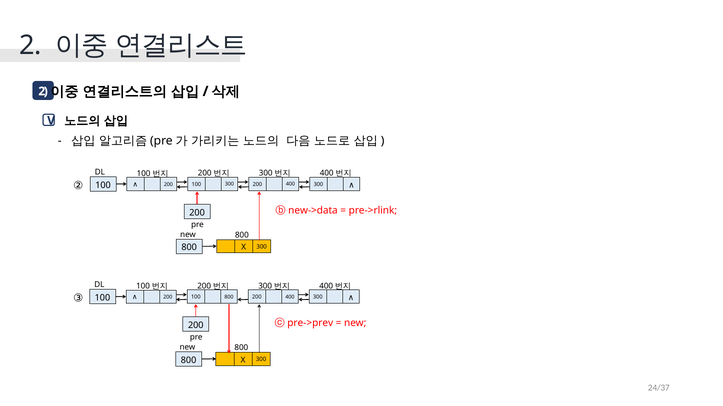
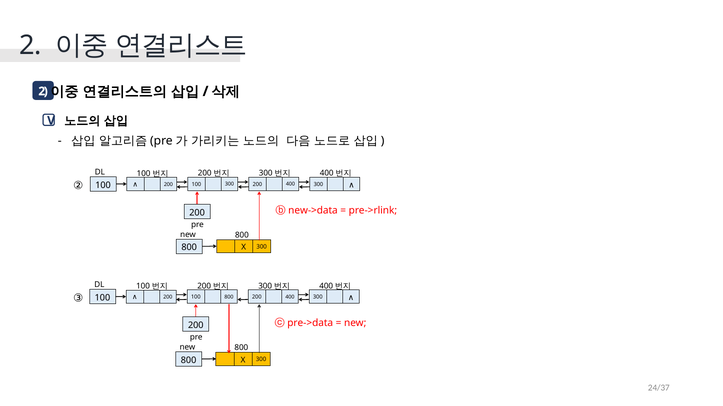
pre->prev: pre->prev -> pre->data
